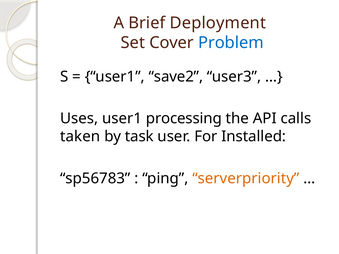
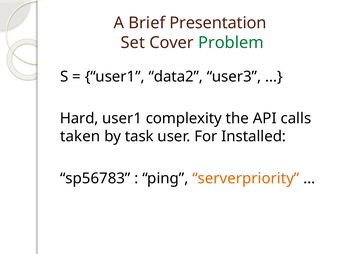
Deployment: Deployment -> Presentation
Problem colour: blue -> green
save2: save2 -> data2
Uses: Uses -> Hard
processing: processing -> complexity
